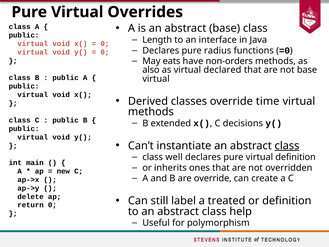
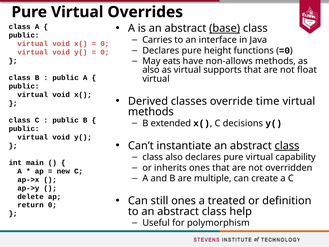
base at (225, 28) underline: none -> present
Length: Length -> Carries
radius: radius -> height
non-orders: non-orders -> non-allows
declared: declared -> supports
not base: base -> float
class well: well -> also
virtual definition: definition -> capability
are override: override -> multiple
still label: label -> ones
